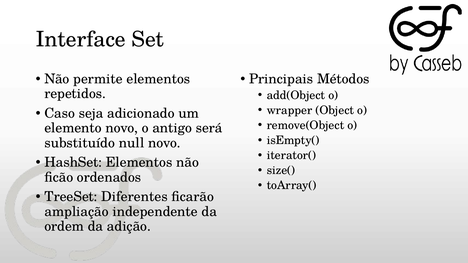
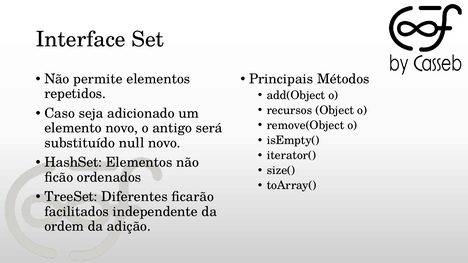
wrapper: wrapper -> recursos
ampliação: ampliação -> facilitados
